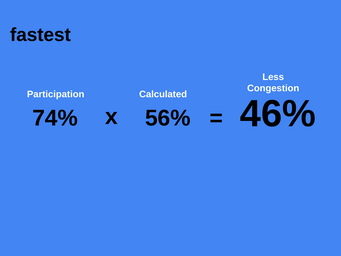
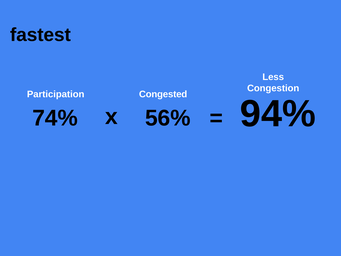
Calculated: Calculated -> Congested
46%: 46% -> 94%
